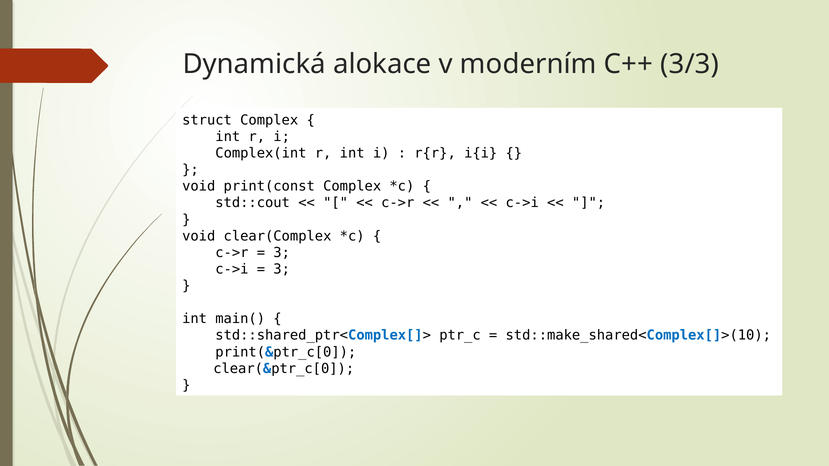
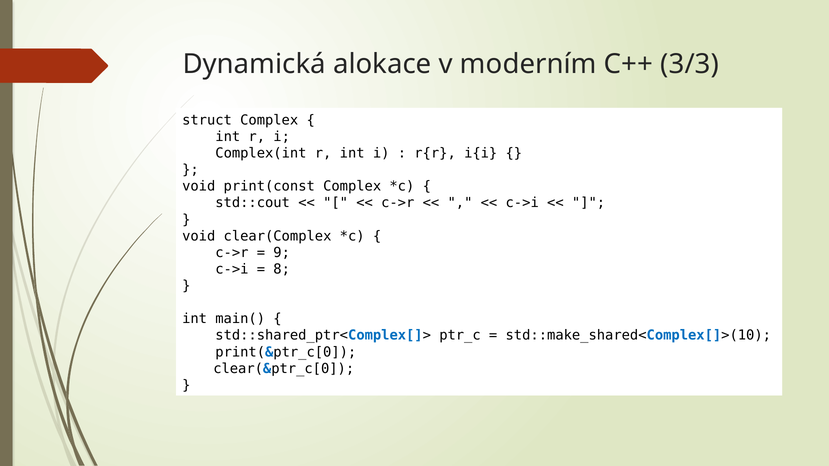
3 at (282, 253): 3 -> 9
3 at (282, 269): 3 -> 8
